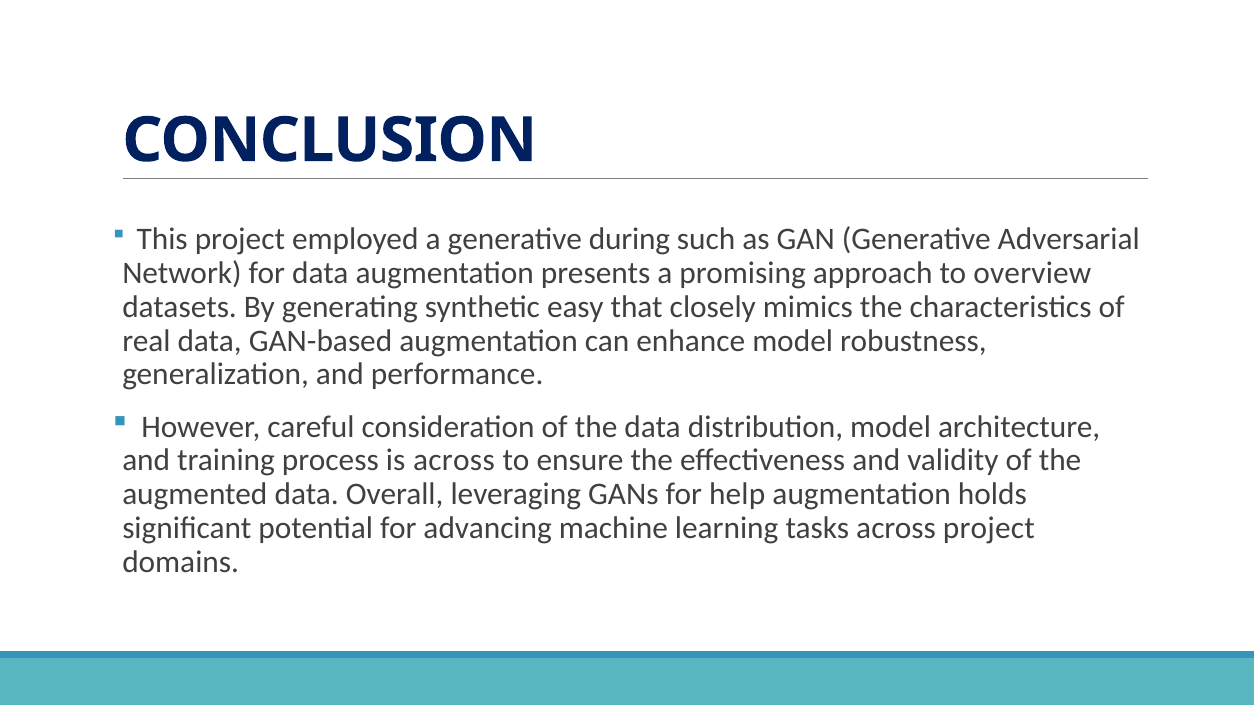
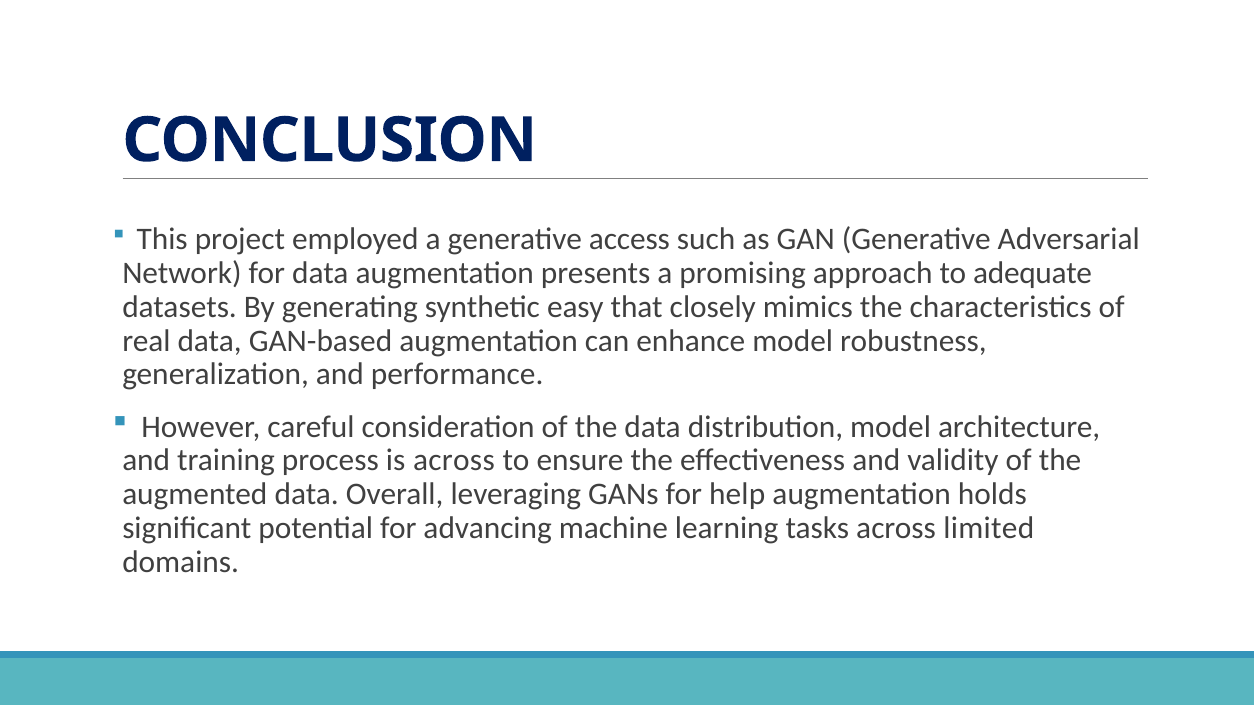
during: during -> access
overview: overview -> adequate
across project: project -> limited
